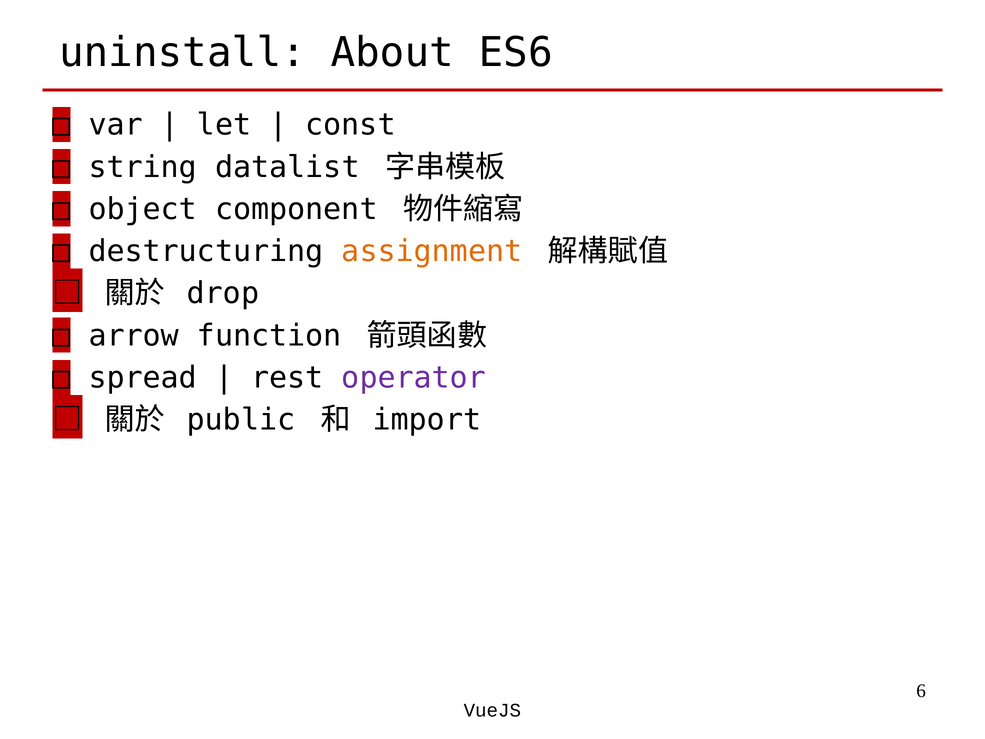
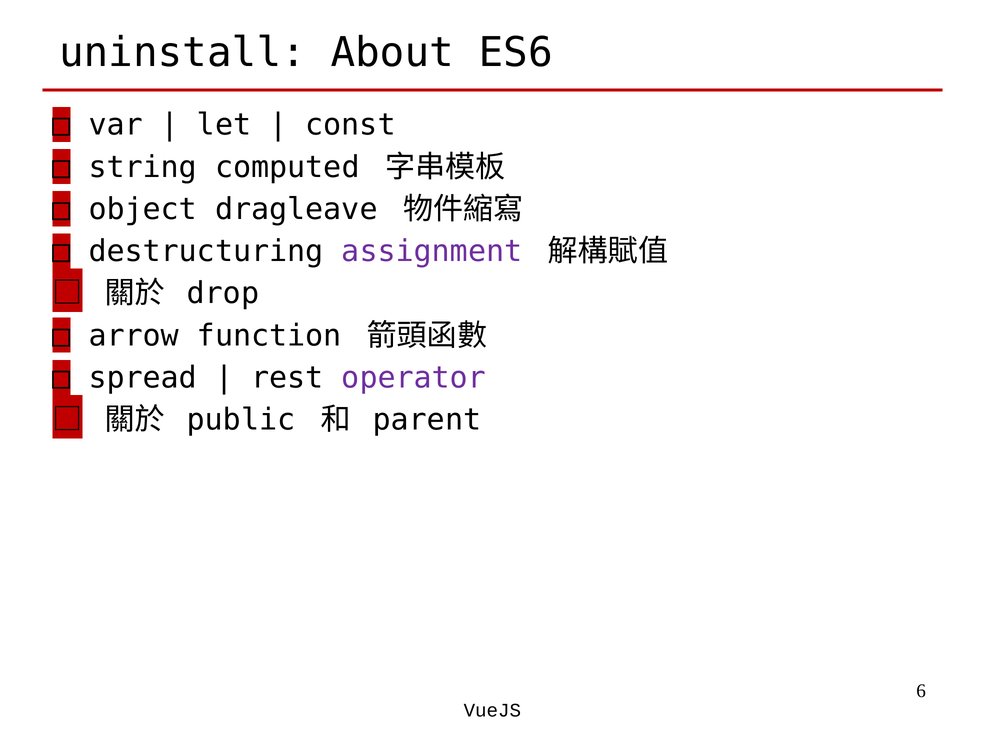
datalist: datalist -> computed
component: component -> dragleave
assignment colour: orange -> purple
import: import -> parent
